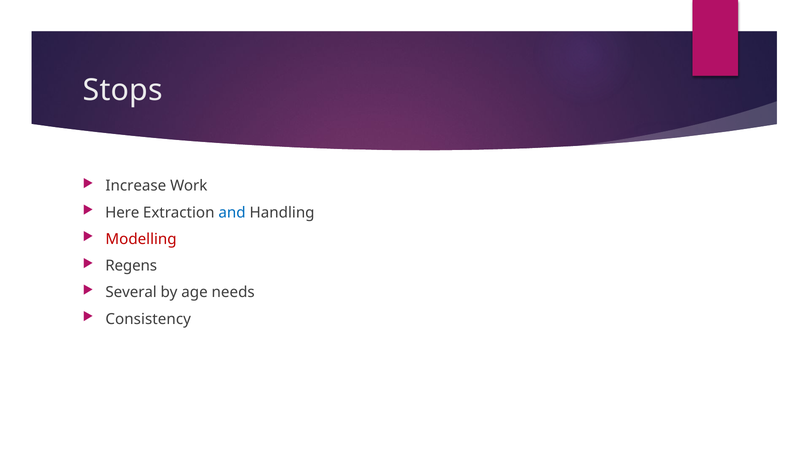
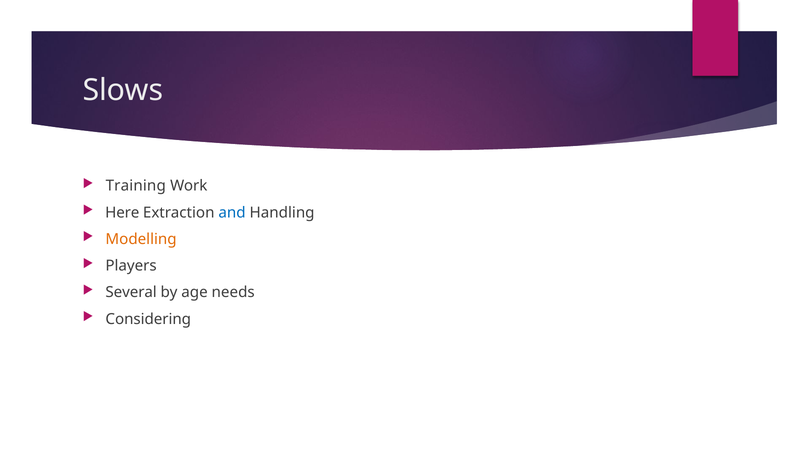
Stops: Stops -> Slows
Increase: Increase -> Training
Modelling colour: red -> orange
Regens: Regens -> Players
Consistency: Consistency -> Considering
